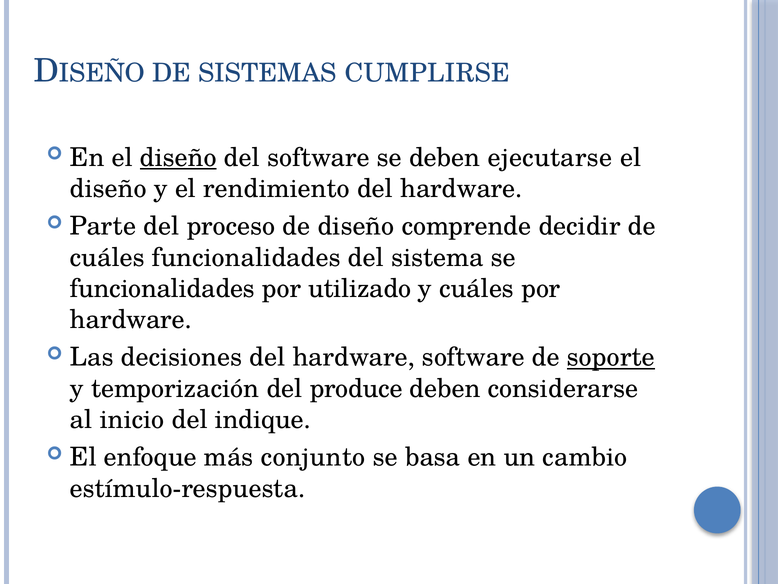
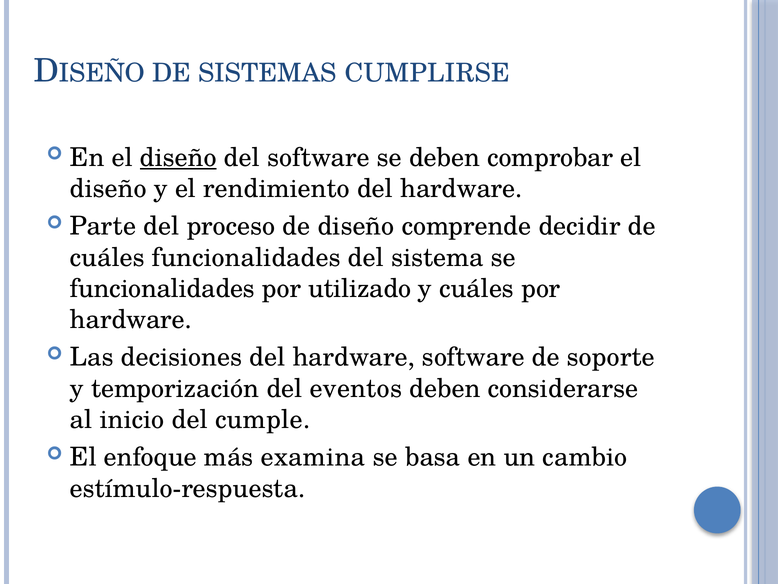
ejecutarse: ejecutarse -> comprobar
soporte underline: present -> none
produce: produce -> eventos
indique: indique -> cumple
conjunto: conjunto -> examina
